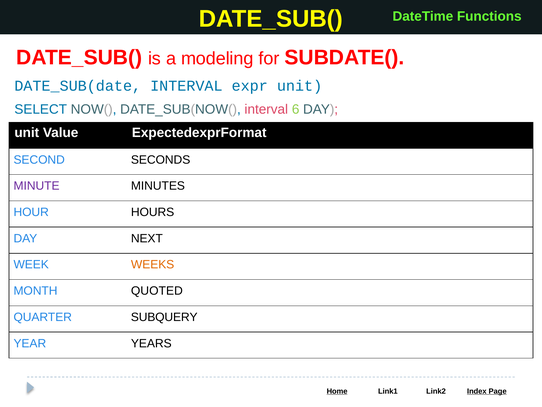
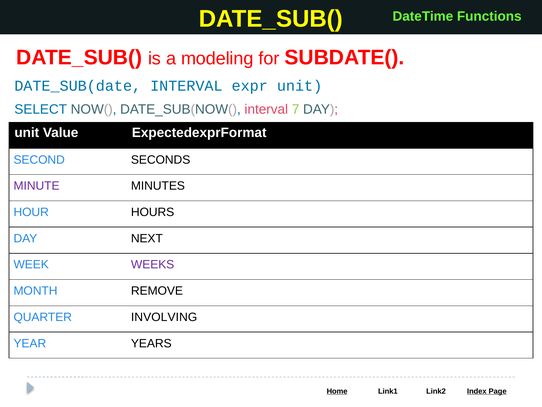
6: 6 -> 7
WEEKS colour: orange -> purple
QUOTED: QUOTED -> REMOVE
SUBQUERY: SUBQUERY -> INVOLVING
